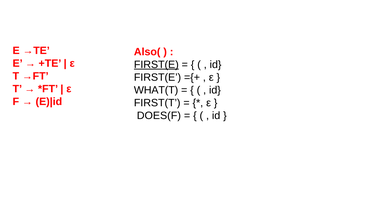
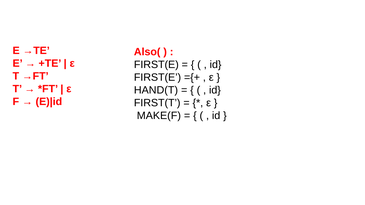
FIRST(E at (156, 65) underline: present -> none
WHAT(T: WHAT(T -> HAND(T
DOES(F: DOES(F -> MAKE(F
